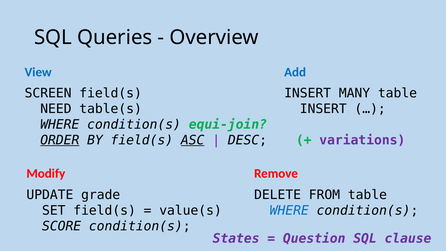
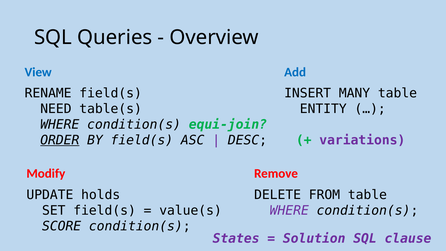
SCREEN: SCREEN -> RENAME
INSERT at (323, 109): INSERT -> ENTITY
ASC underline: present -> none
grade: grade -> holds
WHERE at (289, 210) colour: blue -> purple
Question: Question -> Solution
